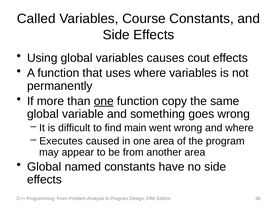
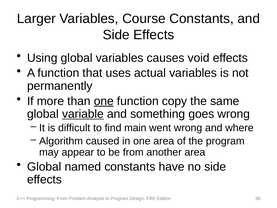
Called: Called -> Larger
cout: cout -> void
uses where: where -> actual
variable underline: none -> present
Executes: Executes -> Algorithm
